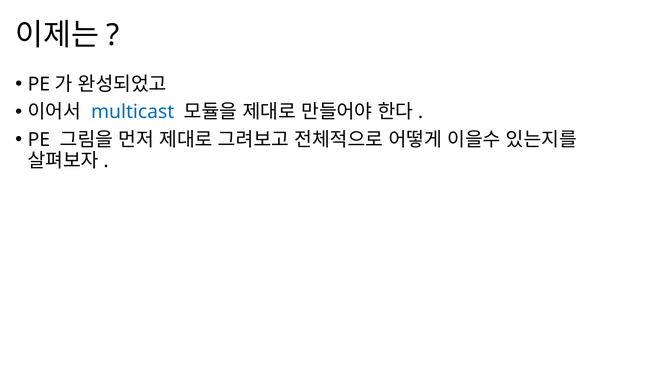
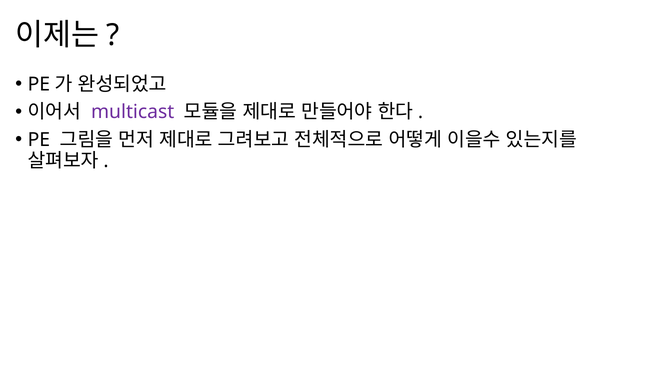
multicast colour: blue -> purple
